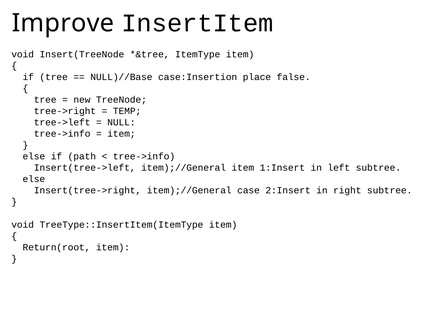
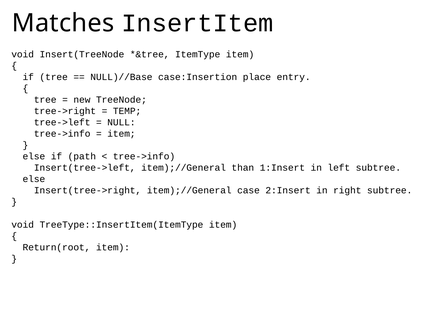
Improve: Improve -> Matches
false: false -> entry
item);//General item: item -> than
